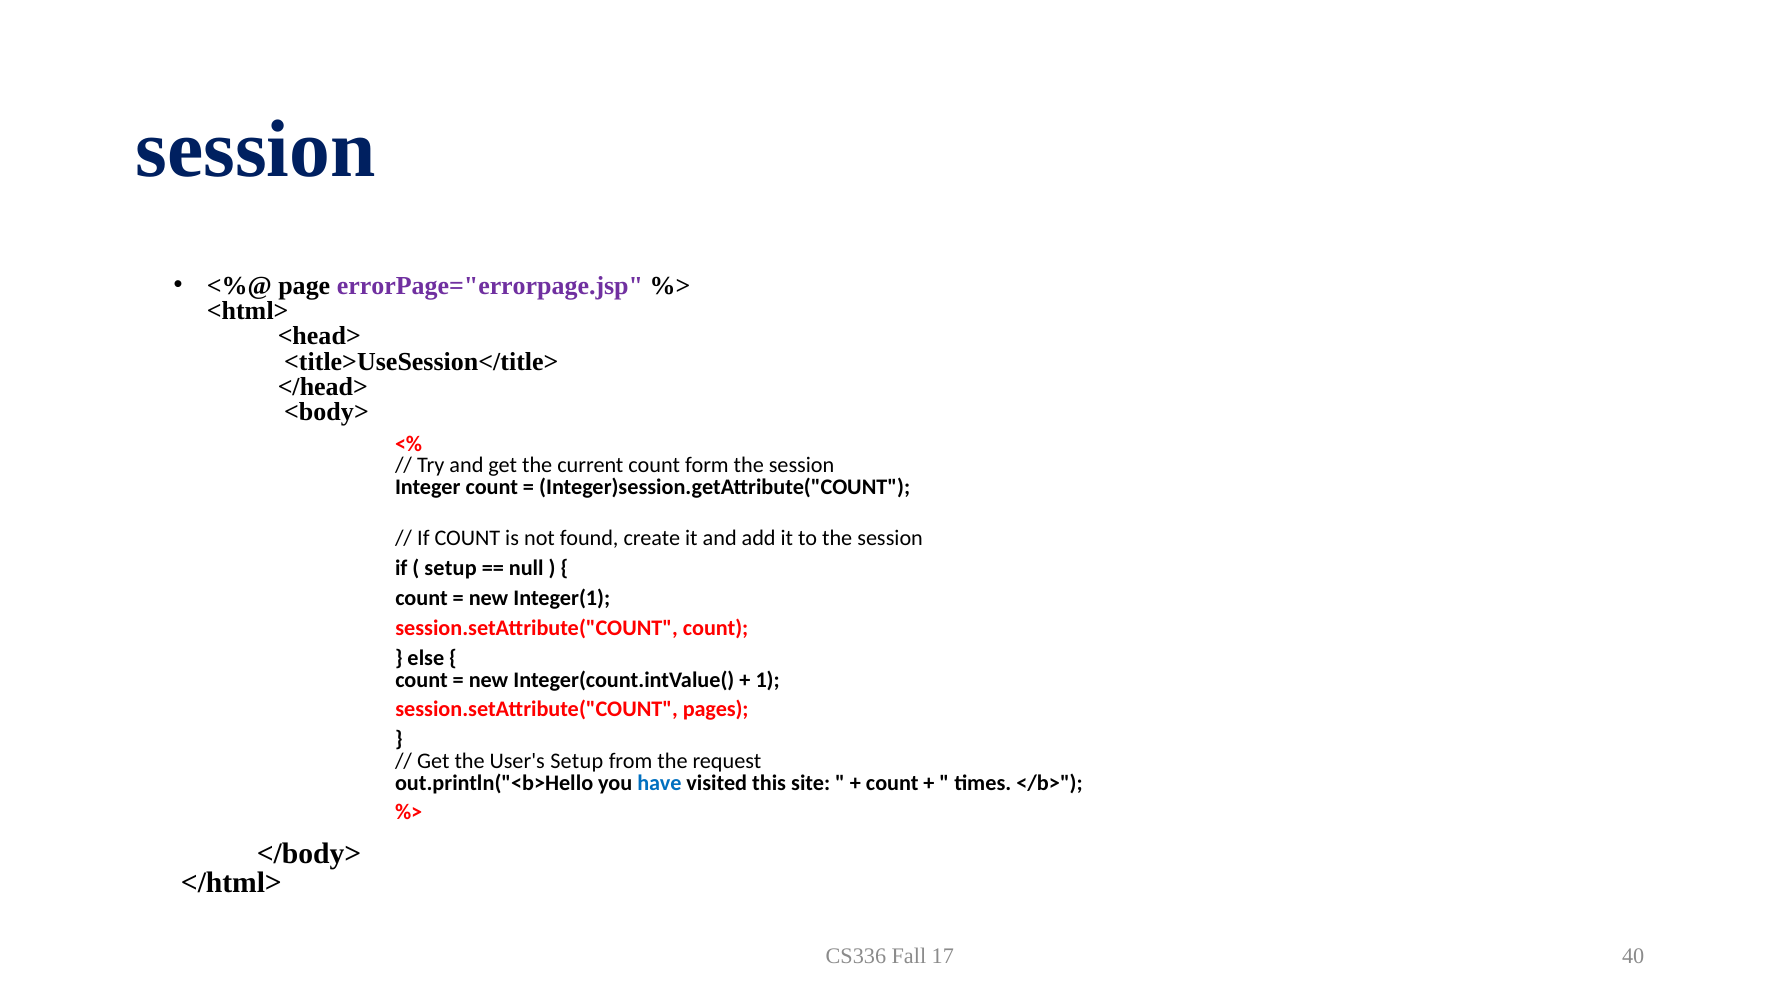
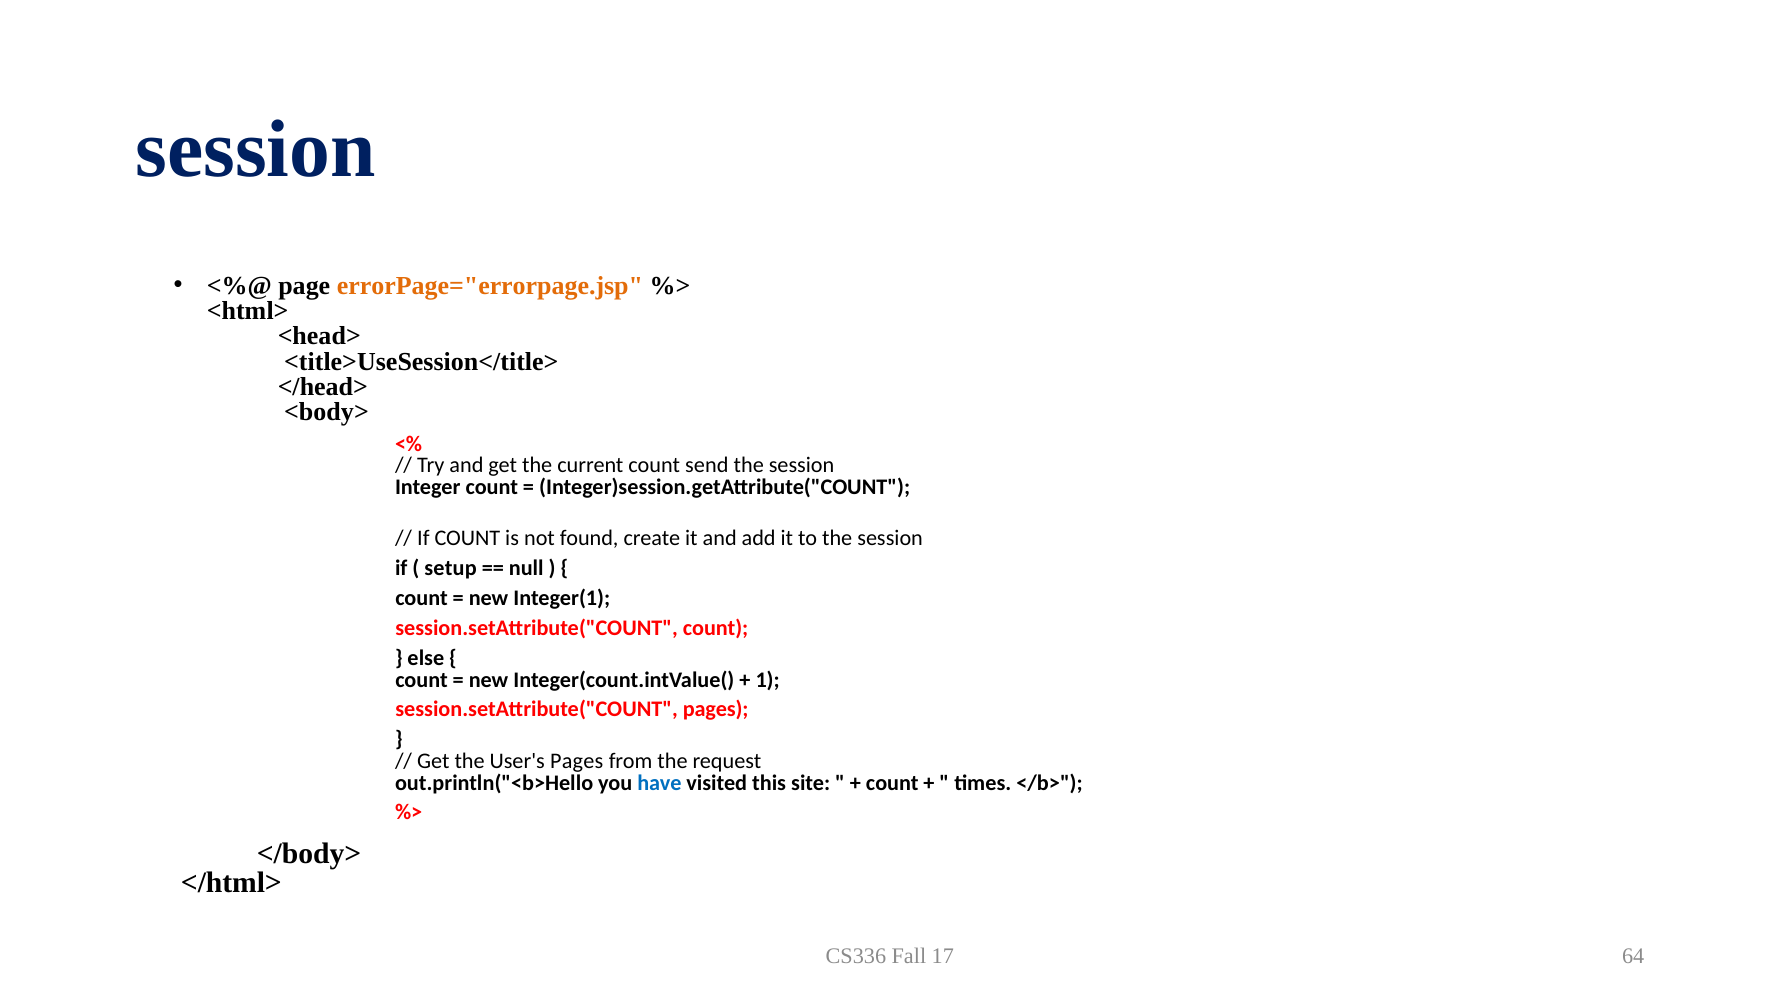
errorPage="errorpage.jsp colour: purple -> orange
form: form -> send
User's Setup: Setup -> Pages
40: 40 -> 64
